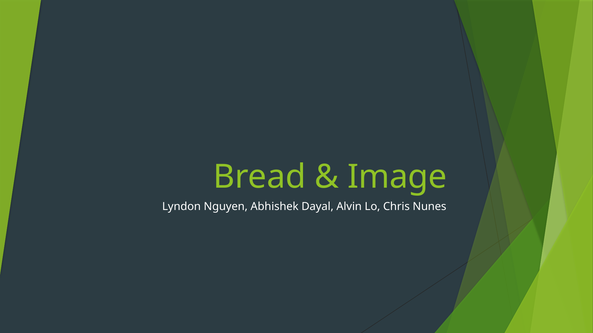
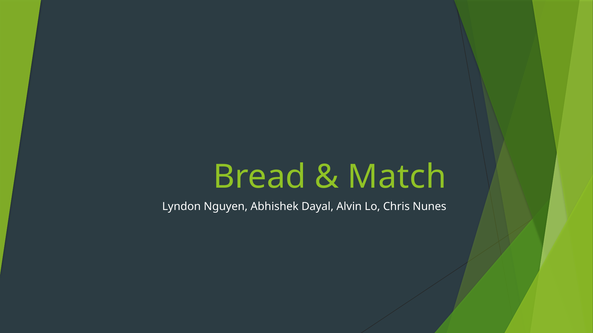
Image: Image -> Match
